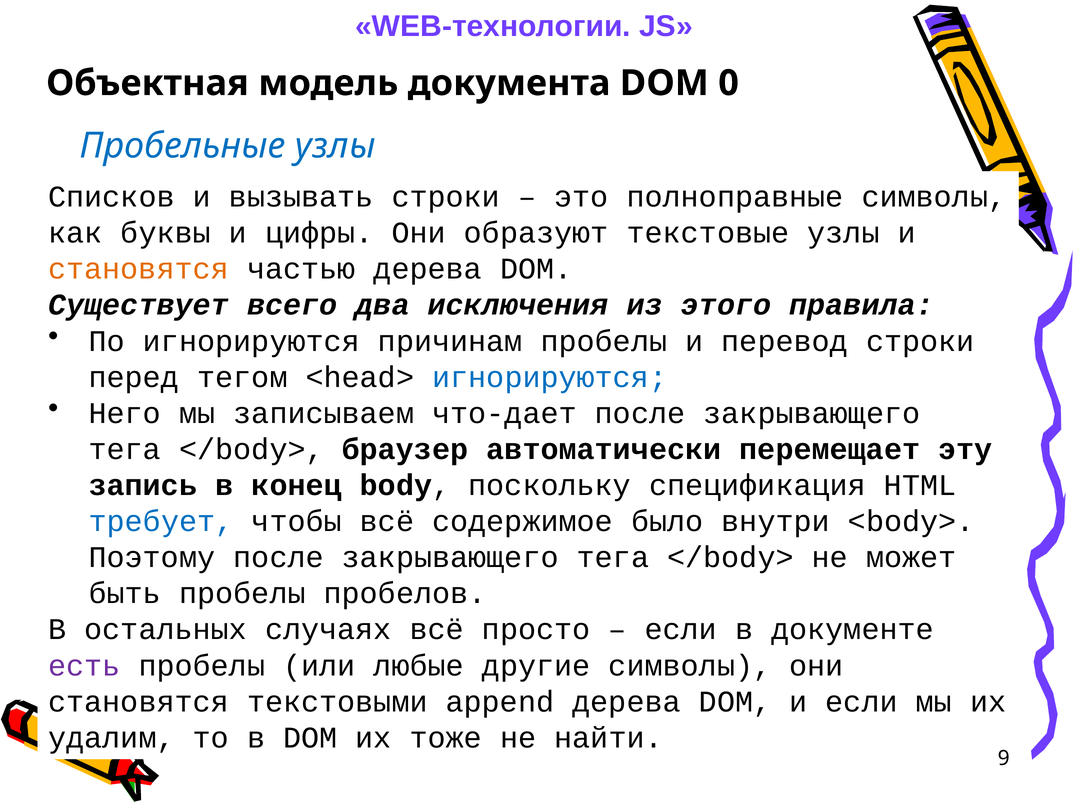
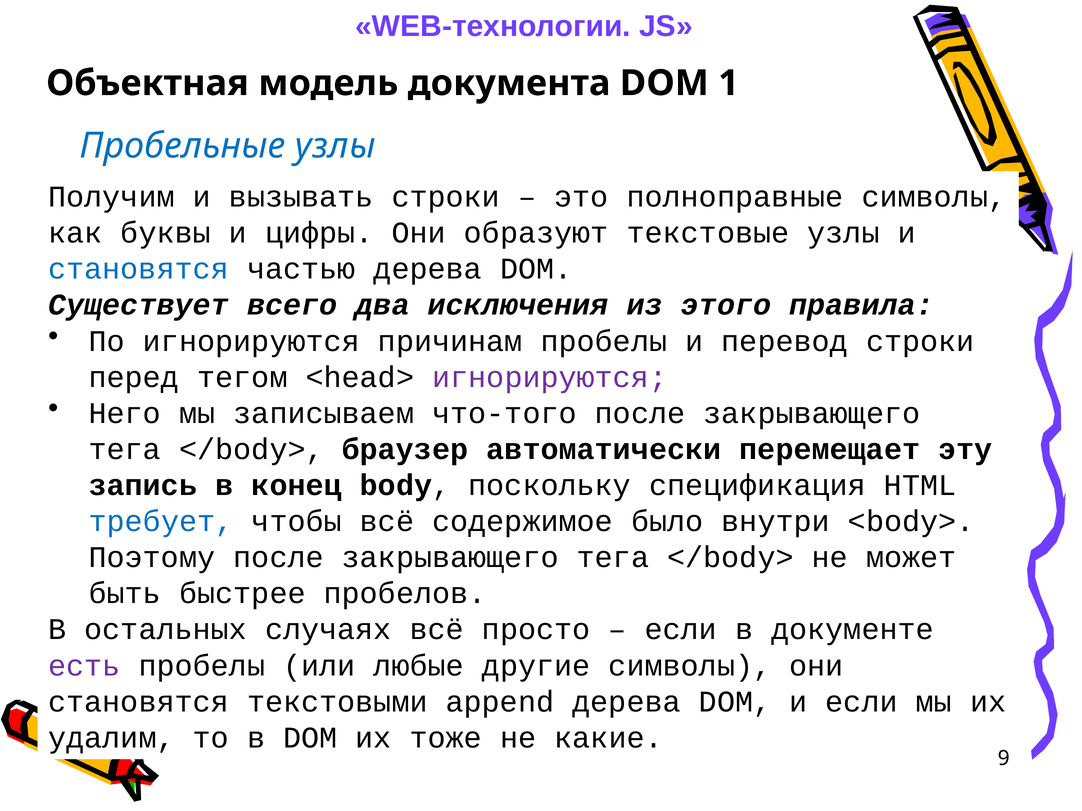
0: 0 -> 1
Списков: Списков -> Получим
становятся at (138, 269) colour: orange -> blue
игнорируются at (550, 377) colour: blue -> purple
что-дает: что-дает -> что-того
быть пробелы: пробелы -> быстрее
найти: найти -> какие
